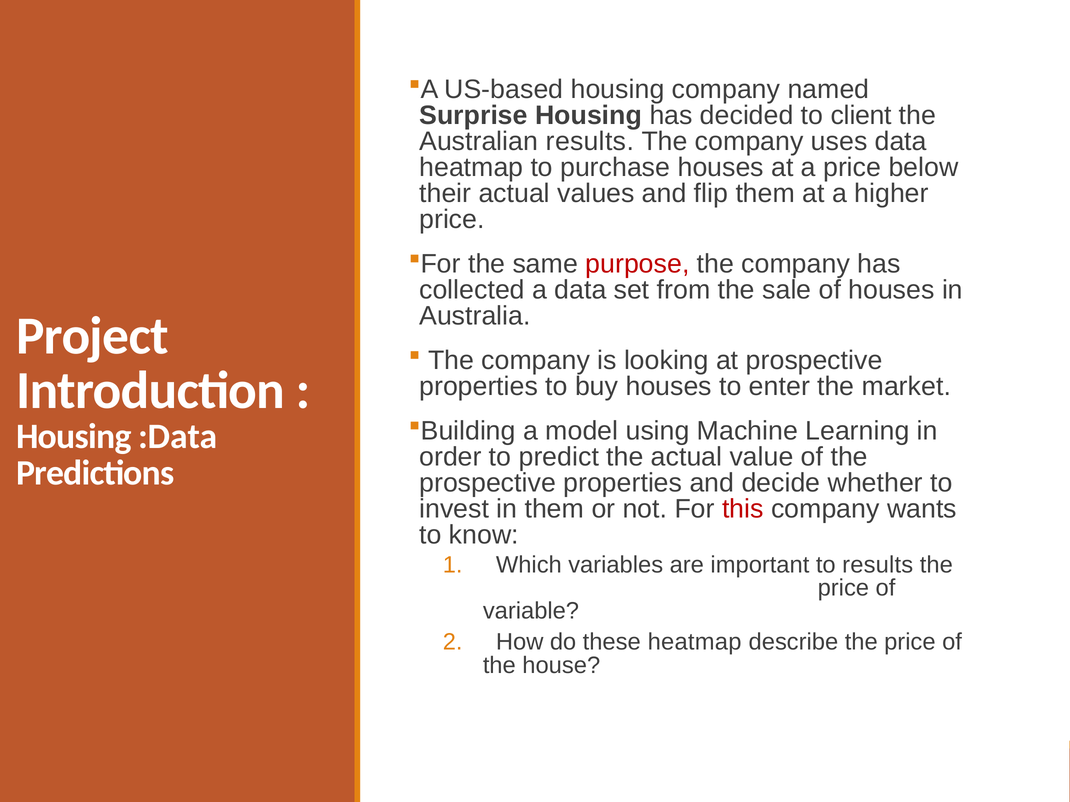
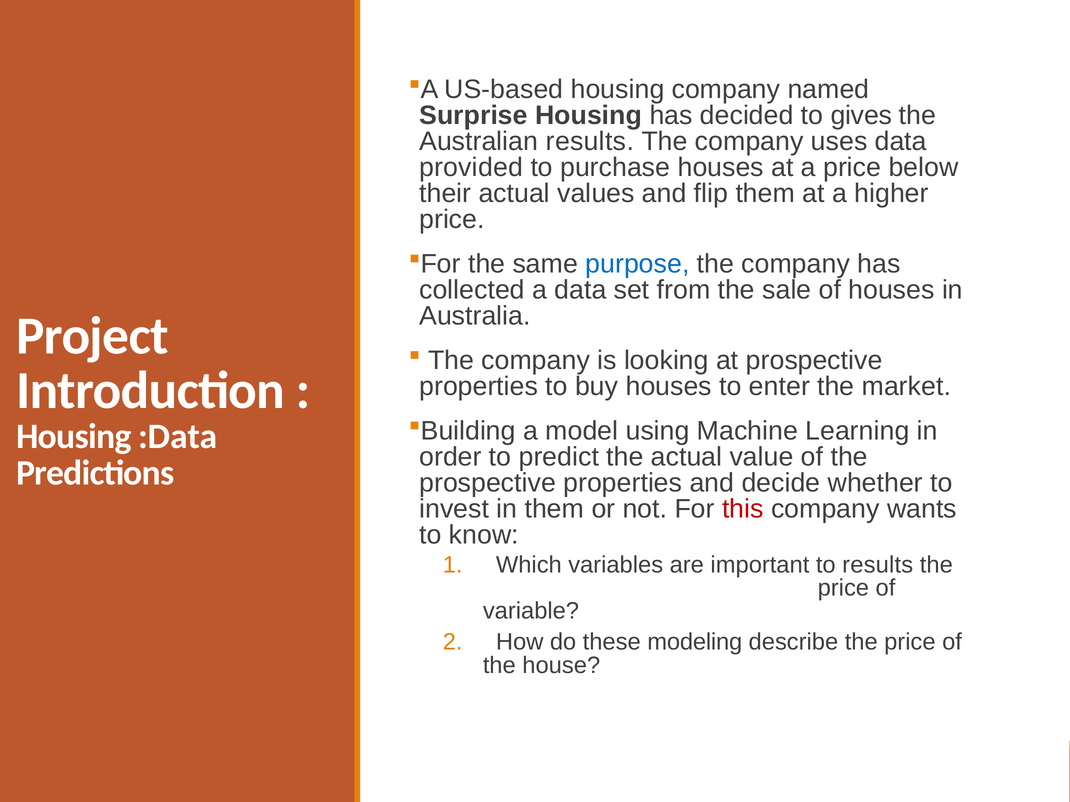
client: client -> gives
heatmap at (471, 167): heatmap -> provided
purpose colour: red -> blue
these heatmap: heatmap -> modeling
